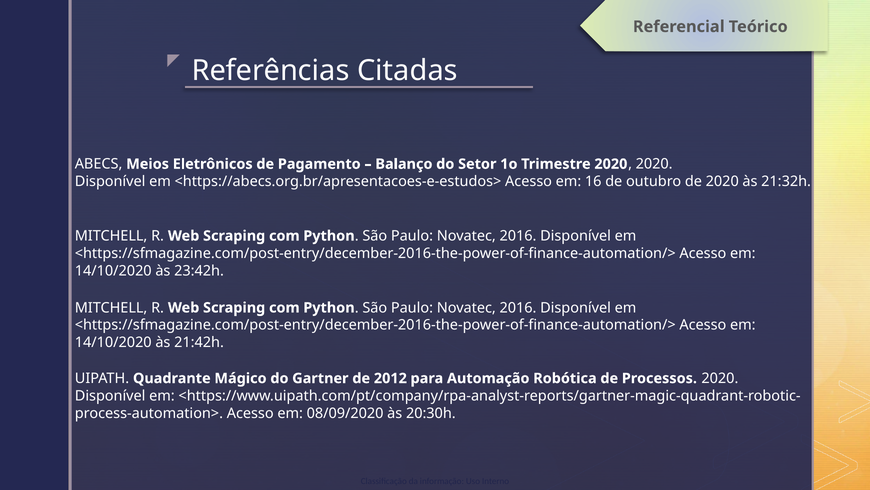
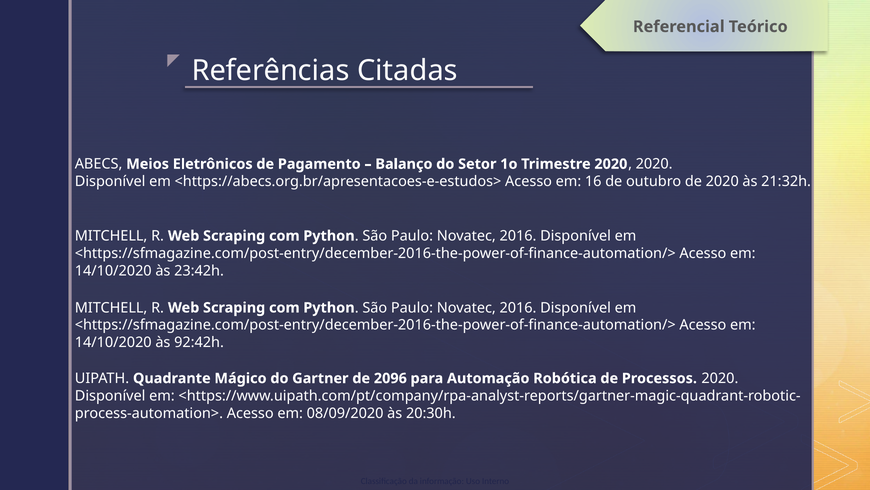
21:42h: 21:42h -> 92:42h
2012: 2012 -> 2096
